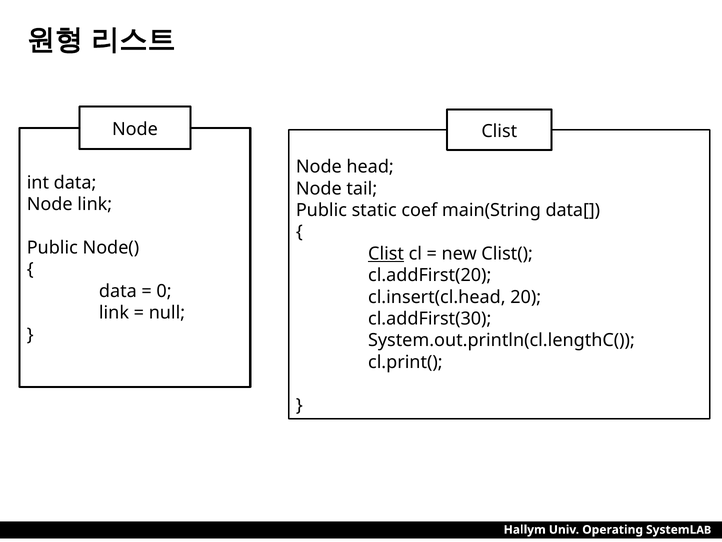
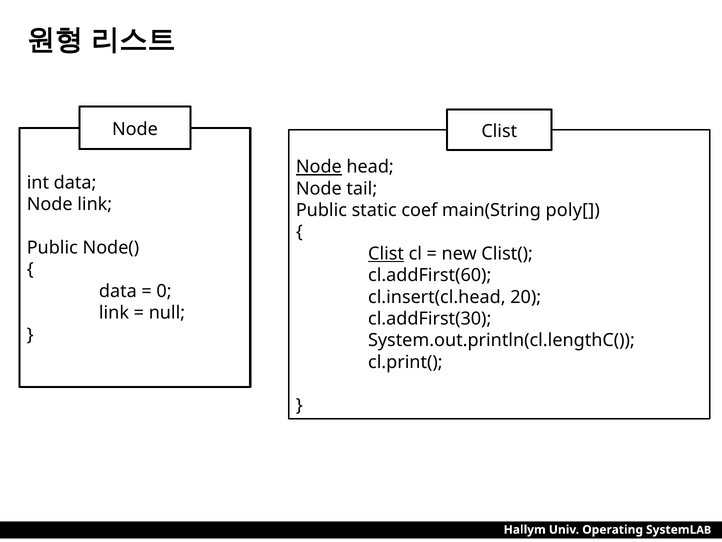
Node at (319, 167) underline: none -> present
data[: data[ -> poly[
cl.addFirst(20: cl.addFirst(20 -> cl.addFirst(60
